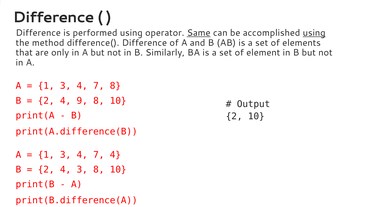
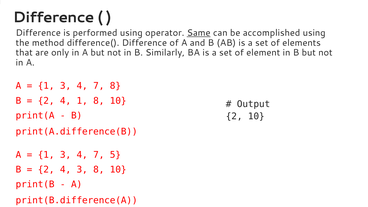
using at (314, 33) underline: present -> none
4 9: 9 -> 1
7 4: 4 -> 5
